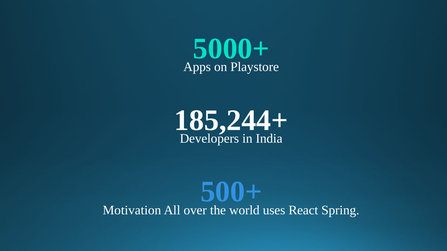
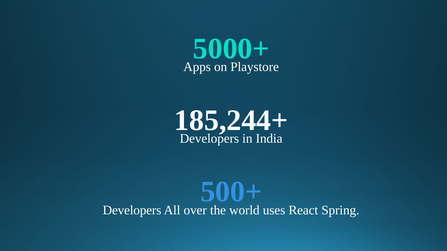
Motivation at (132, 210): Motivation -> Developers
